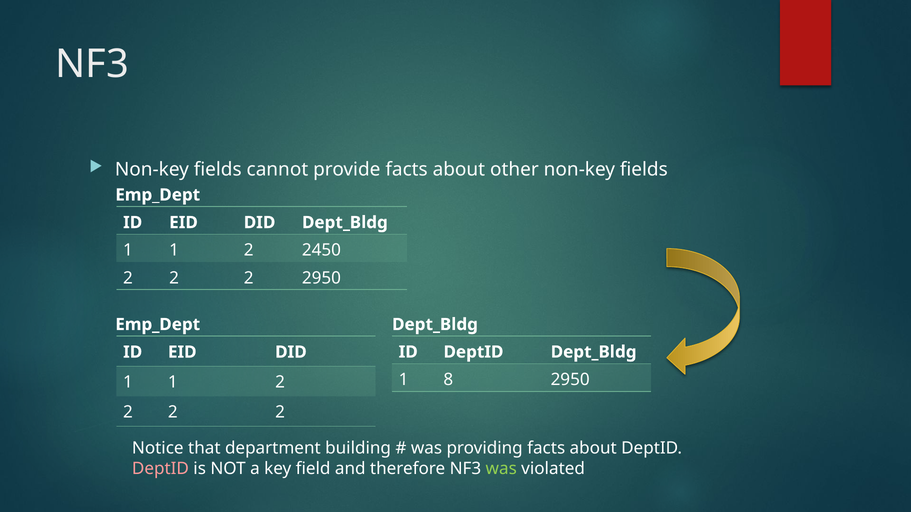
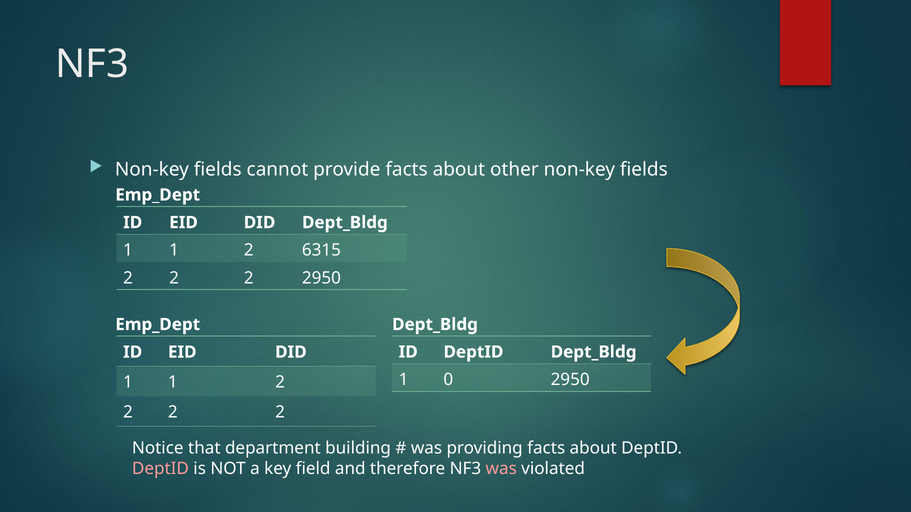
2450: 2450 -> 6315
8: 8 -> 0
was at (501, 469) colour: light green -> pink
